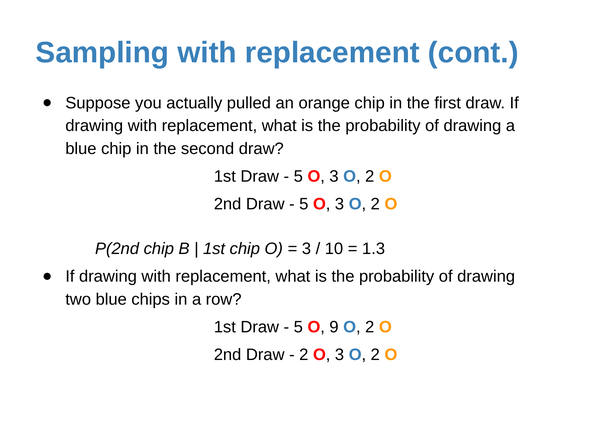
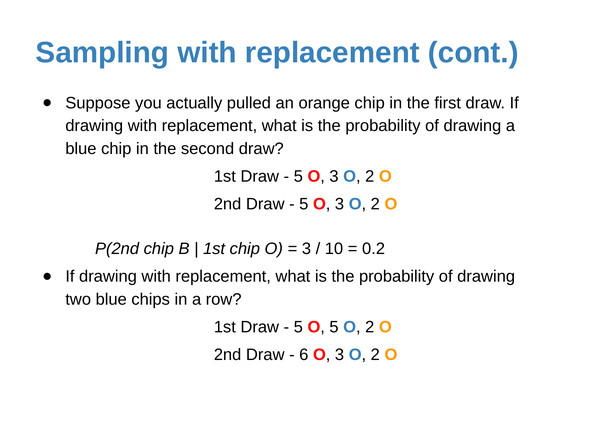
1.3: 1.3 -> 0.2
O 9: 9 -> 5
2 at (304, 354): 2 -> 6
